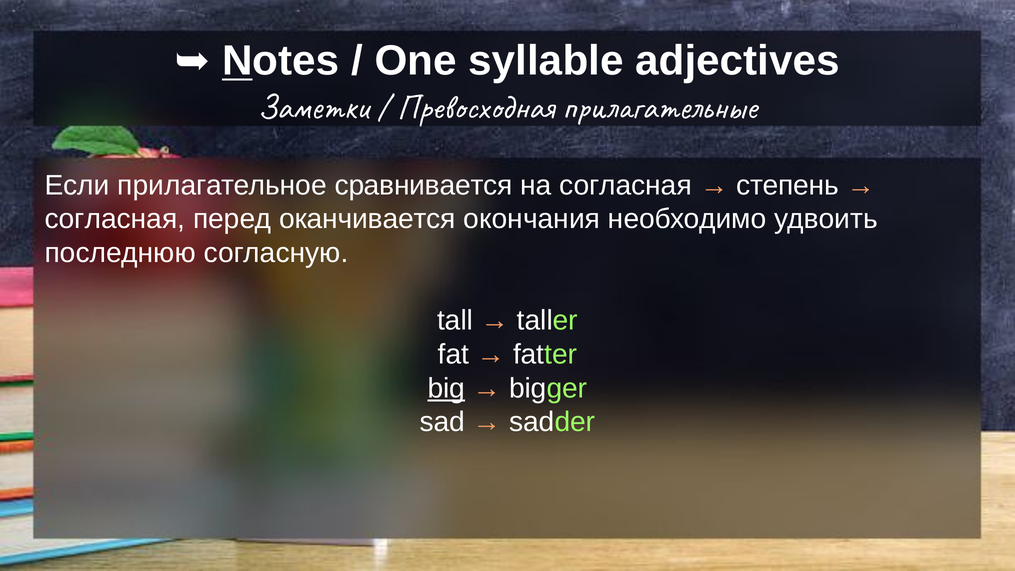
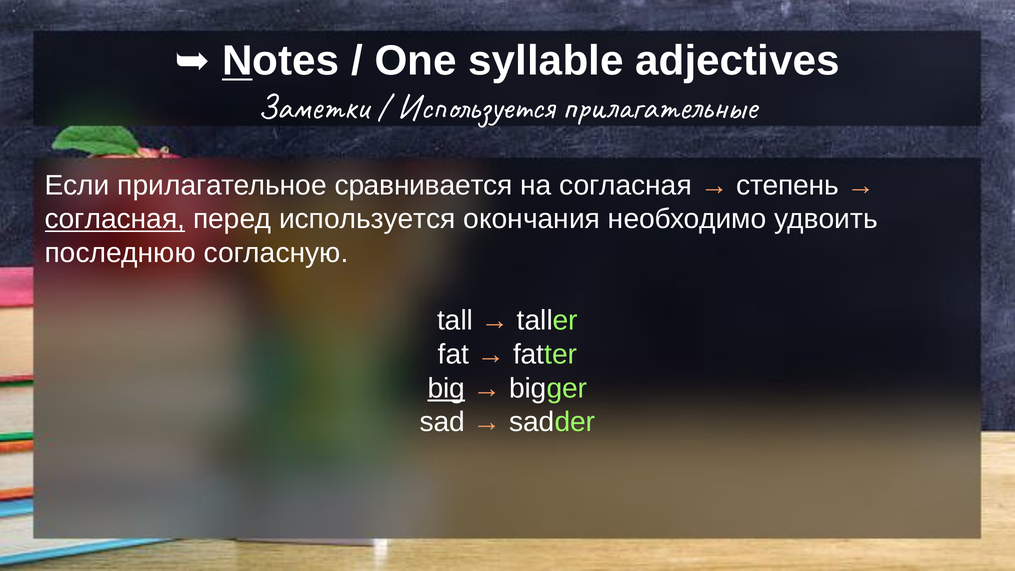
Превосходная at (476, 107): Превосходная -> Используется
согласная at (115, 219) underline: none -> present
перед оканчивается: оканчивается -> используется
